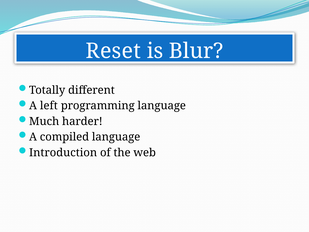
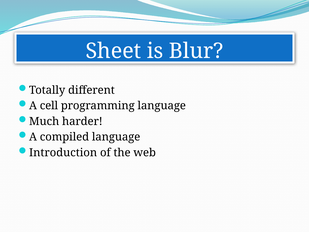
Reset: Reset -> Sheet
left: left -> cell
